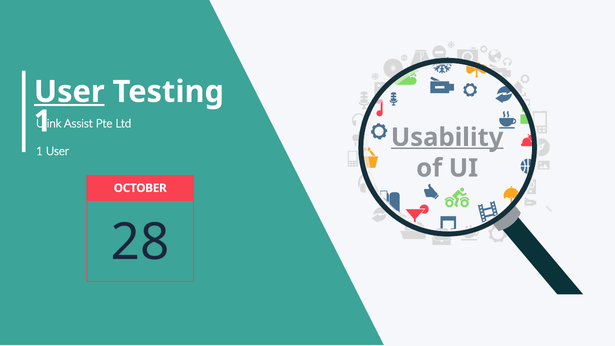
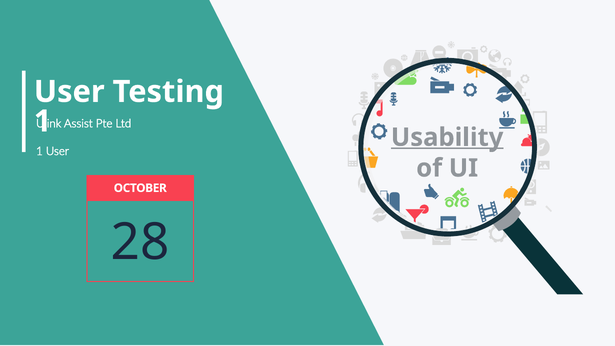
User at (69, 92) underline: present -> none
